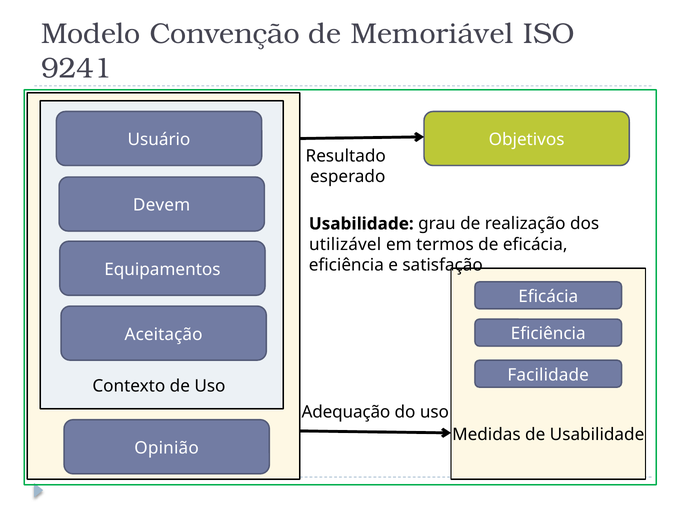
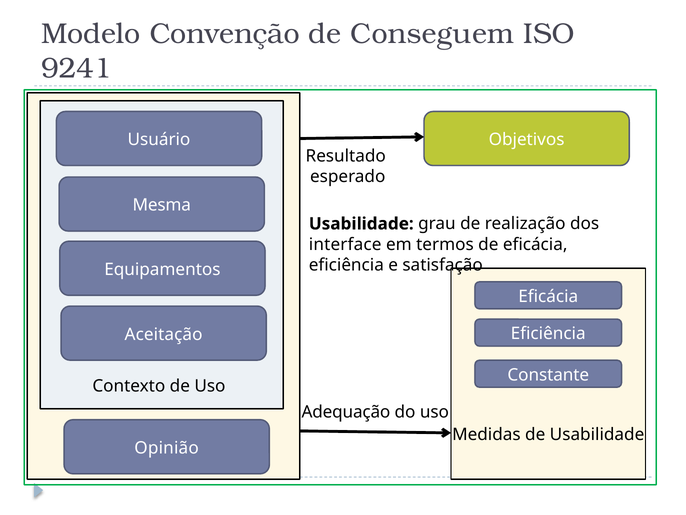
Memoriável: Memoriável -> Conseguem
Devem: Devem -> Mesma
utilizável: utilizável -> interface
Facilidade: Facilidade -> Constante
